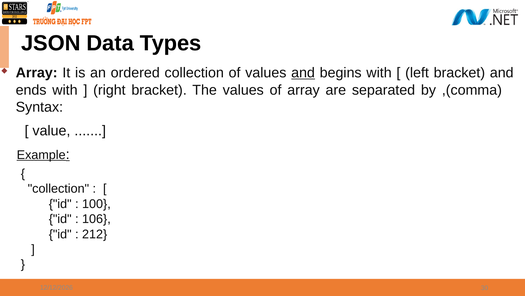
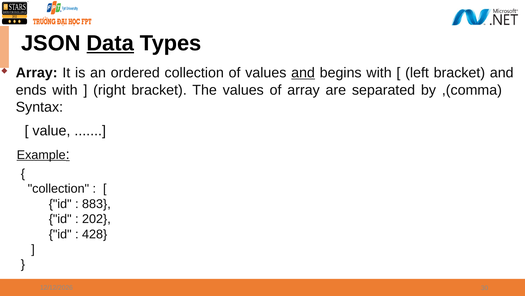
Data underline: none -> present
100: 100 -> 883
106: 106 -> 202
212: 212 -> 428
